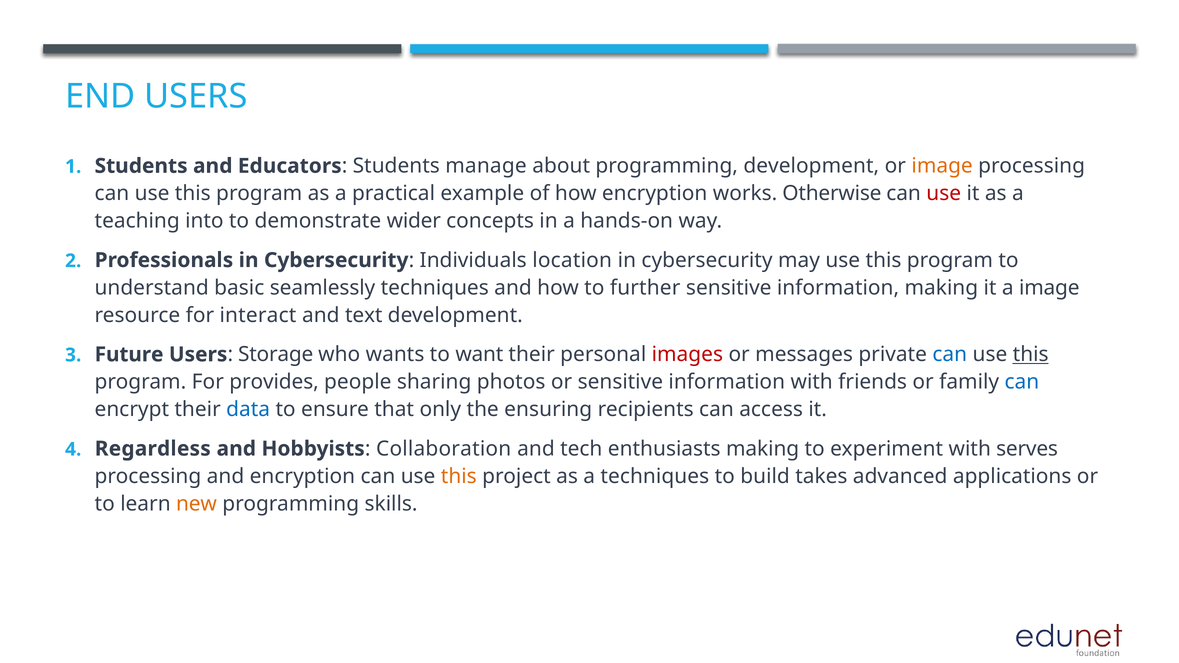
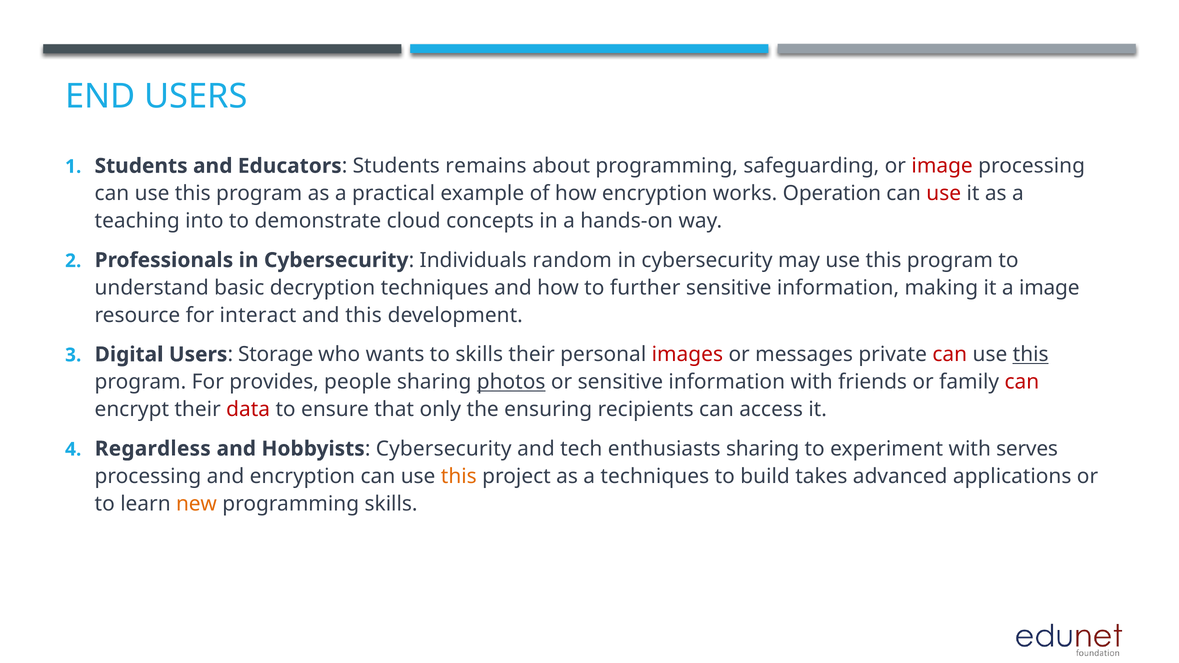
manage: manage -> remains
programming development: development -> safeguarding
image at (942, 166) colour: orange -> red
Otherwise: Otherwise -> Operation
wider: wider -> cloud
location: location -> random
seamlessly: seamlessly -> decryption
and text: text -> this
Future: Future -> Digital
to want: want -> skills
can at (950, 355) colour: blue -> red
photos underline: none -> present
can at (1022, 382) colour: blue -> red
data colour: blue -> red
Hobbyists Collaboration: Collaboration -> Cybersecurity
enthusiasts making: making -> sharing
